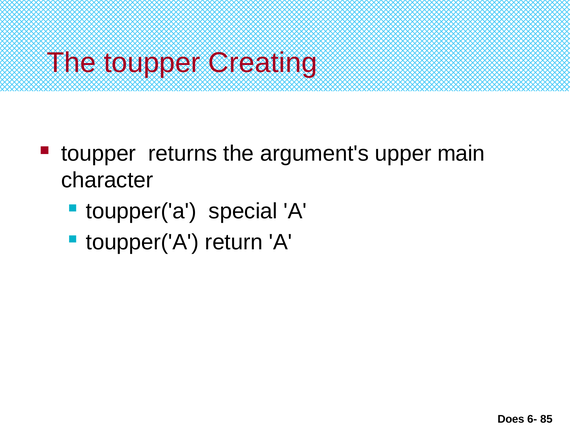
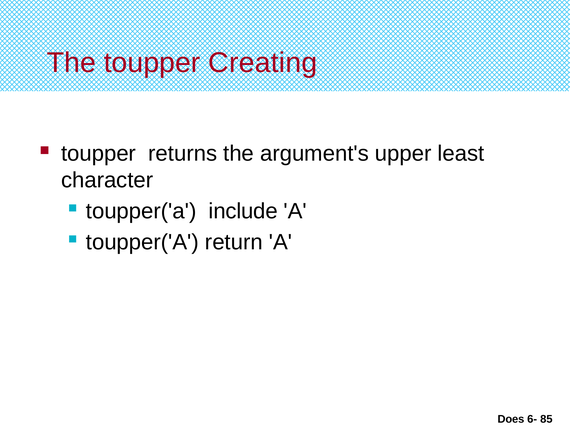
main: main -> least
special: special -> include
